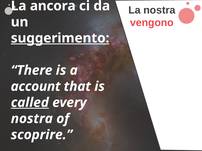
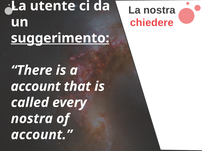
ancora: ancora -> utente
vengono: vengono -> chiedere
called underline: present -> none
scoprire at (42, 135): scoprire -> account
